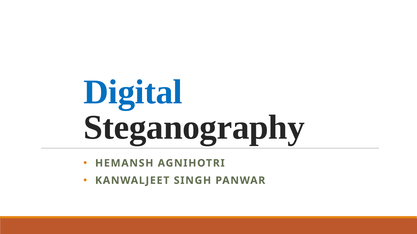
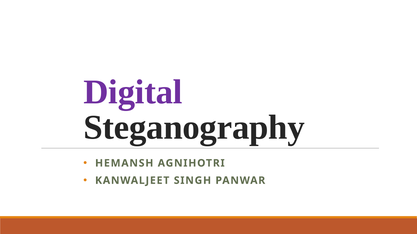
Digital colour: blue -> purple
